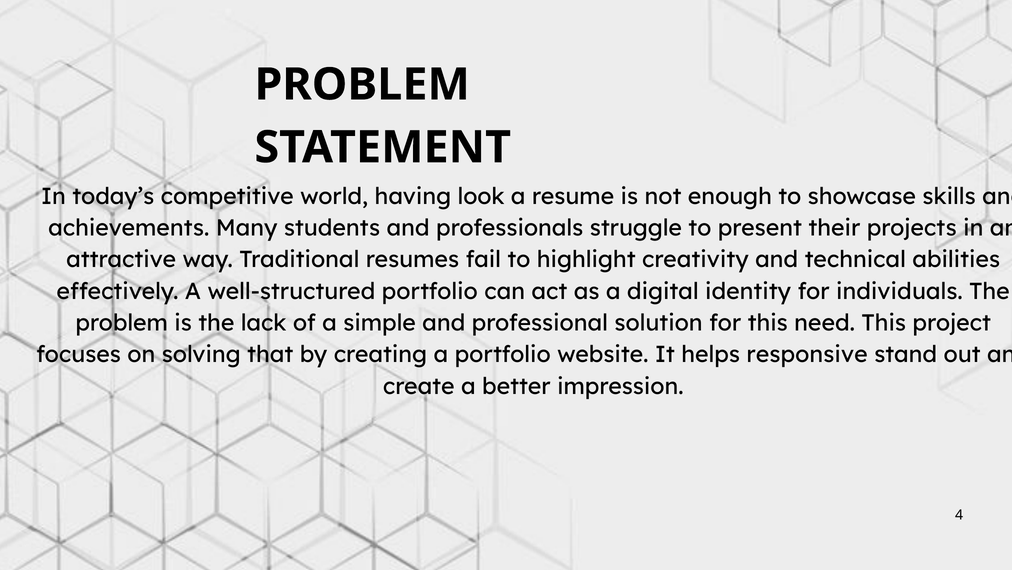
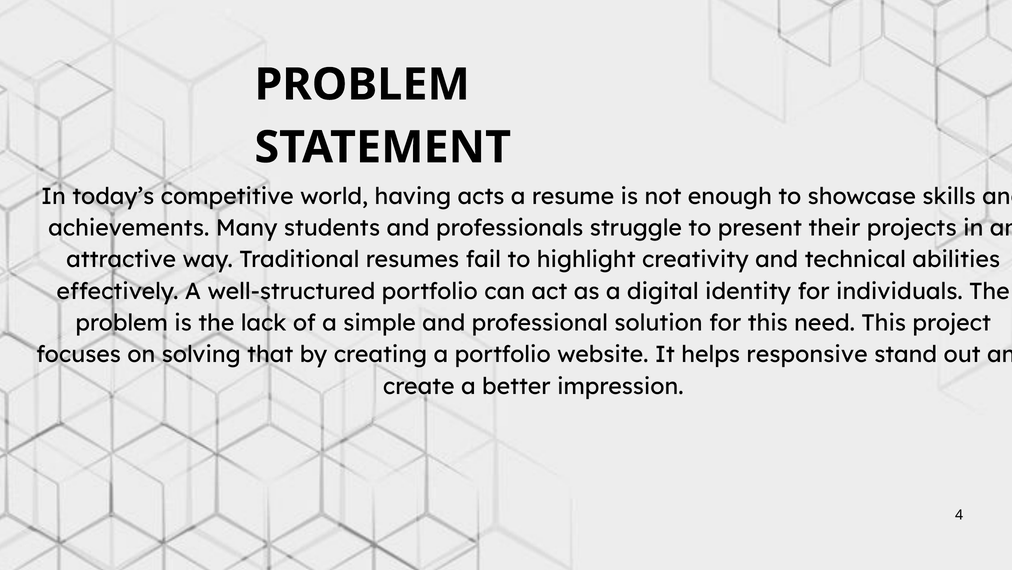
look: look -> acts
